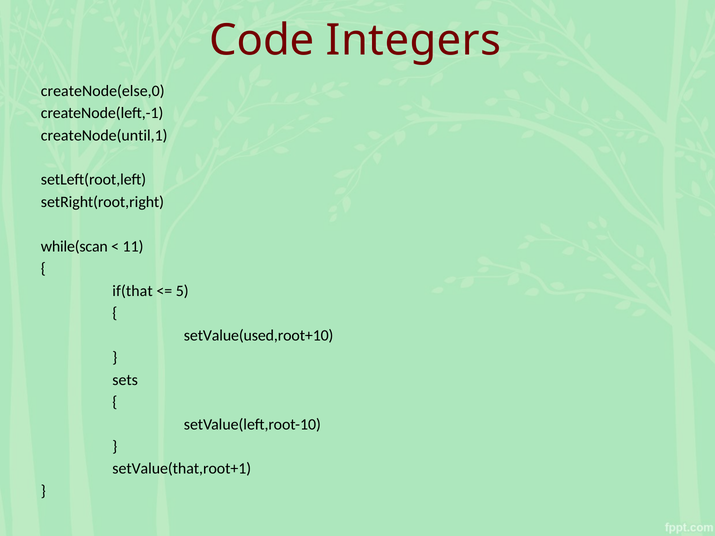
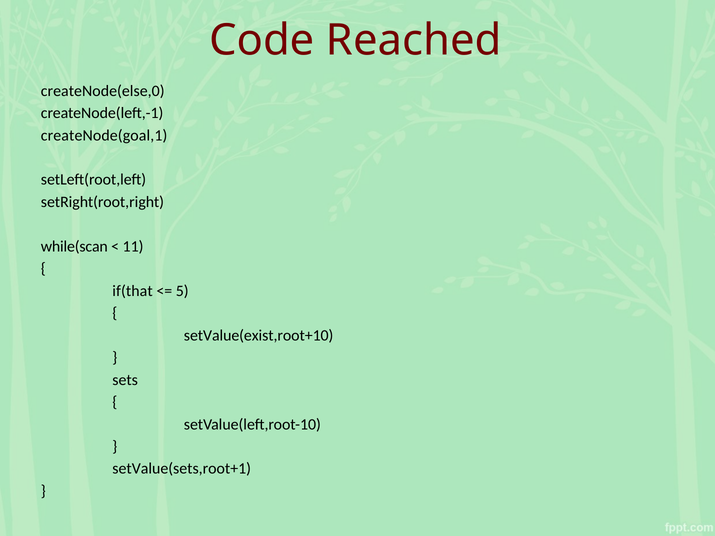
Integers: Integers -> Reached
createNode(until,1: createNode(until,1 -> createNode(goal,1
setValue(used,root+10: setValue(used,root+10 -> setValue(exist,root+10
setValue(that,root+1: setValue(that,root+1 -> setValue(sets,root+1
